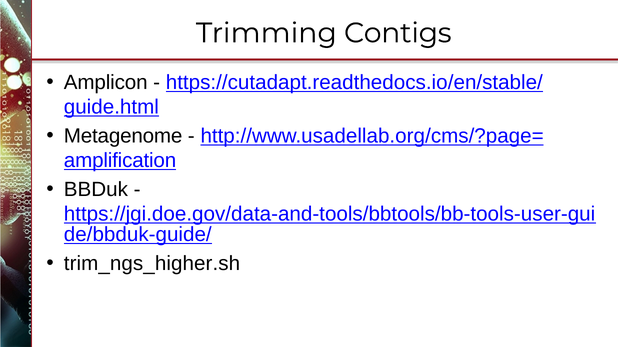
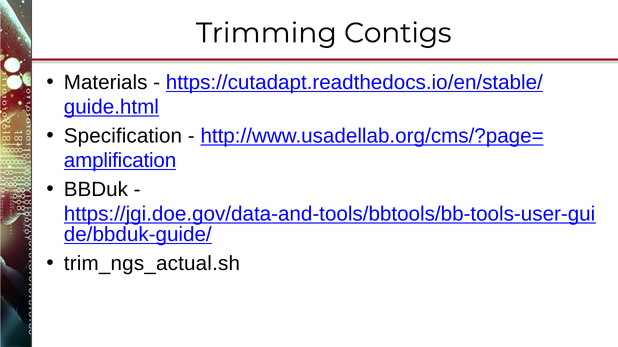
Amplicon: Amplicon -> Materials
Metagenome: Metagenome -> Specification
trim_ngs_higher.sh: trim_ngs_higher.sh -> trim_ngs_actual.sh
